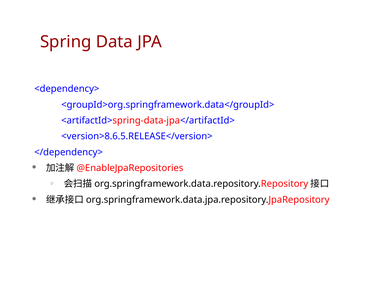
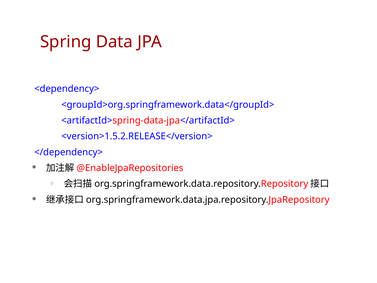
<version>8.6.5.RELEASE</version>: <version>8.6.5.RELEASE</version> -> <version>1.5.2.RELEASE</version>
